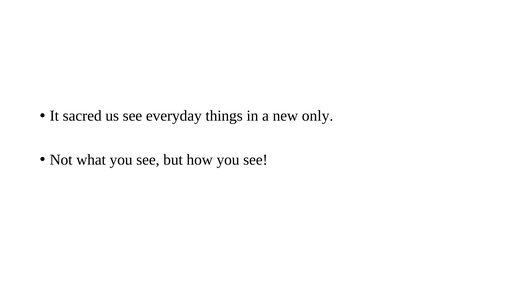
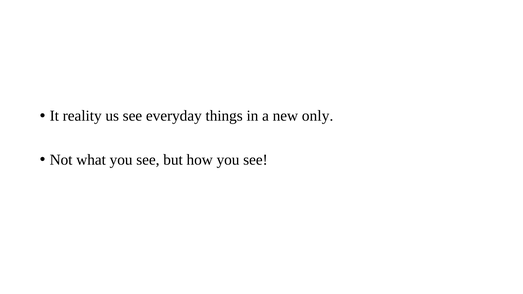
sacred: sacred -> reality
